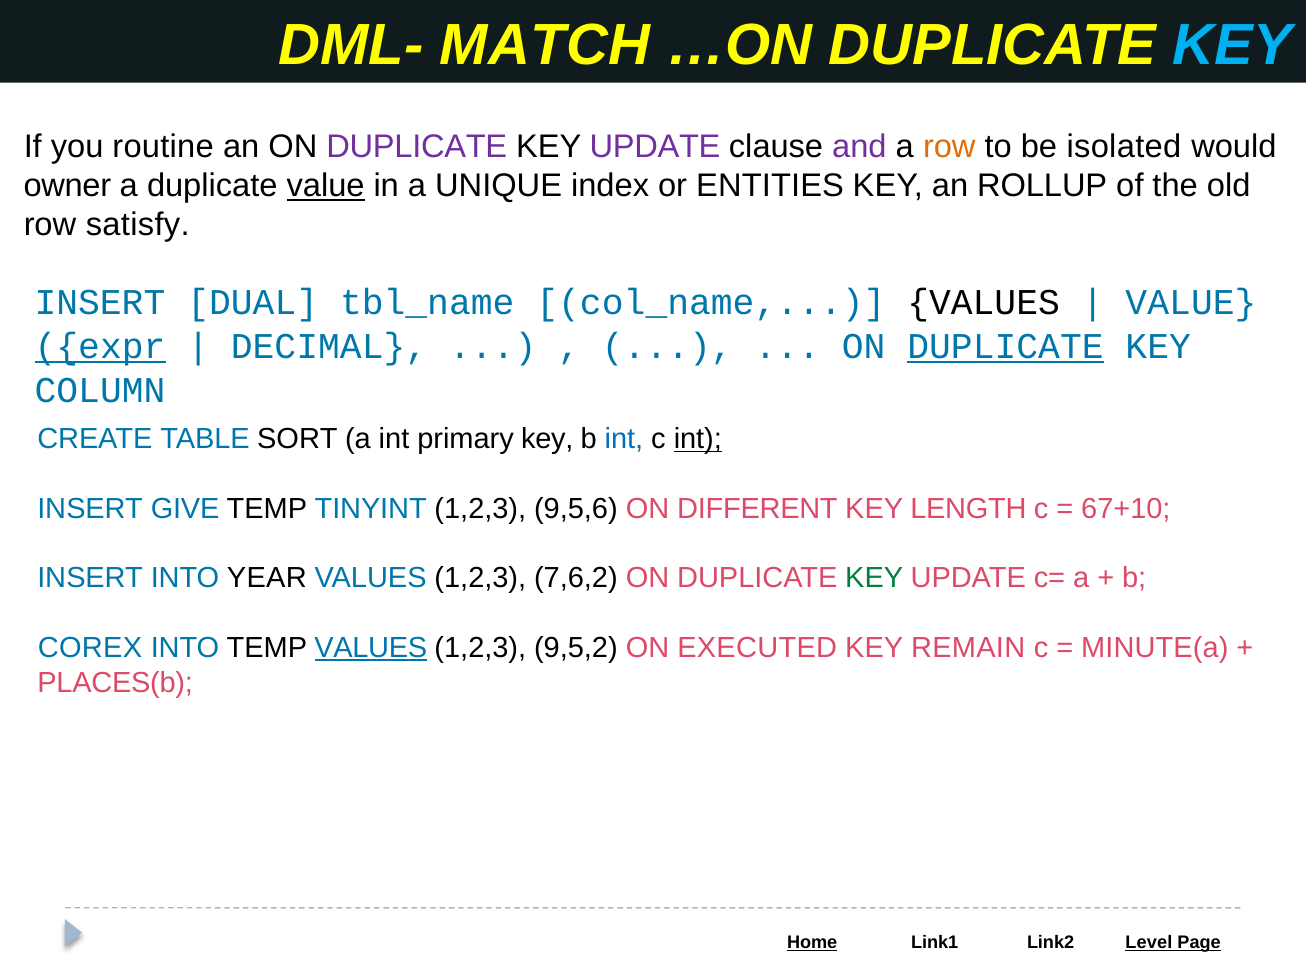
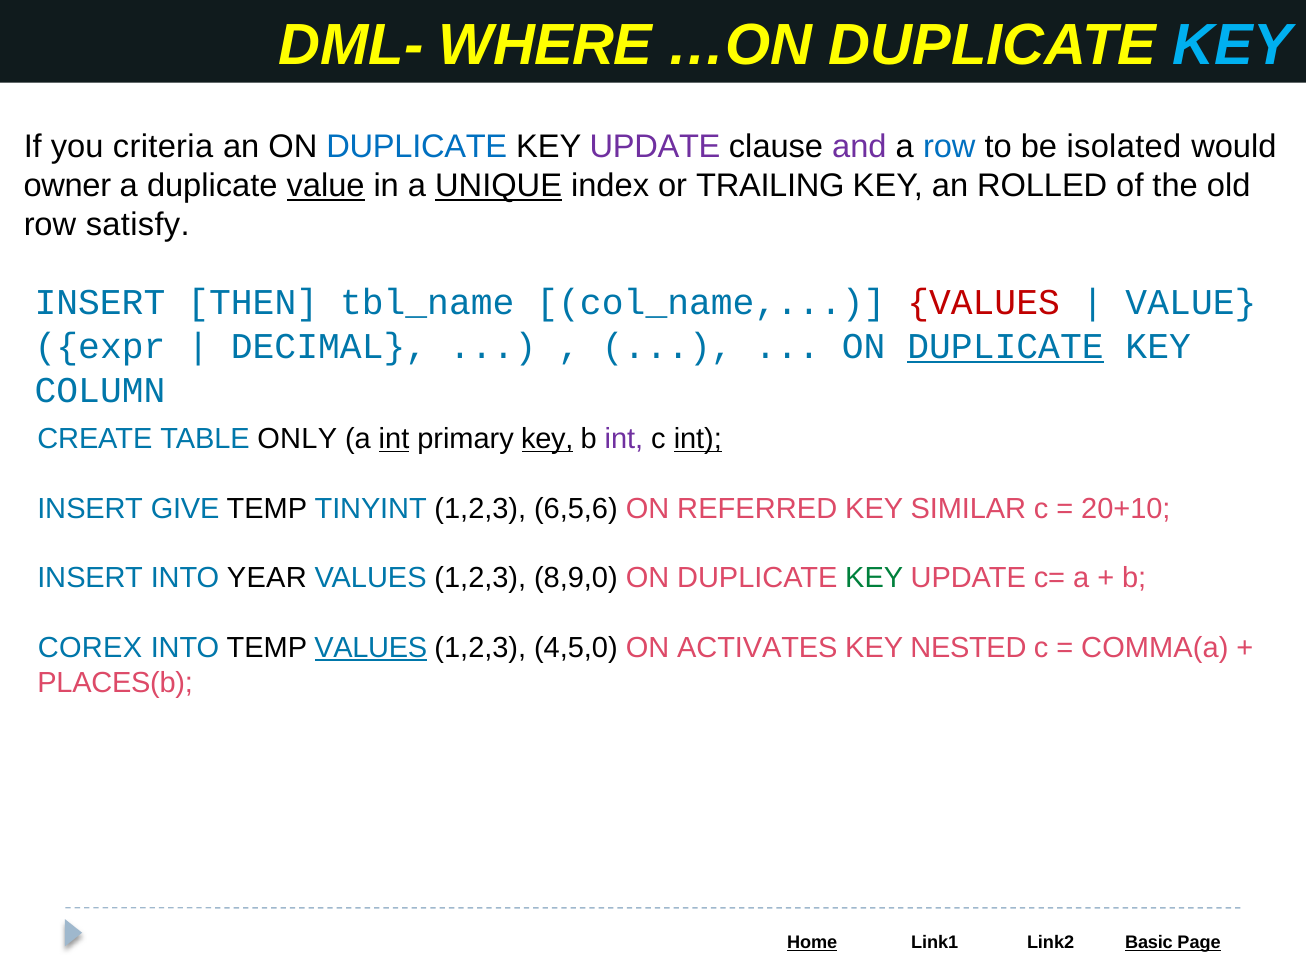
MATCH: MATCH -> WHERE
routine: routine -> criteria
DUPLICATE at (417, 147) colour: purple -> blue
row at (949, 147) colour: orange -> blue
UNIQUE underline: none -> present
ENTITIES: ENTITIES -> TRAILING
ROLLUP: ROLLUP -> ROLLED
DUAL: DUAL -> THEN
VALUES at (984, 303) colour: black -> red
expr underline: present -> none
SORT: SORT -> ONLY
int at (394, 439) underline: none -> present
key at (547, 439) underline: none -> present
int at (624, 439) colour: blue -> purple
9,5,6: 9,5,6 -> 6,5,6
DIFFERENT: DIFFERENT -> REFERRED
LENGTH: LENGTH -> SIMILAR
67+10: 67+10 -> 20+10
7,6,2: 7,6,2 -> 8,9,0
9,5,2: 9,5,2 -> 4,5,0
EXECUTED: EXECUTED -> ACTIVATES
REMAIN: REMAIN -> NESTED
MINUTE(a: MINUTE(a -> COMMA(a
Level: Level -> Basic
